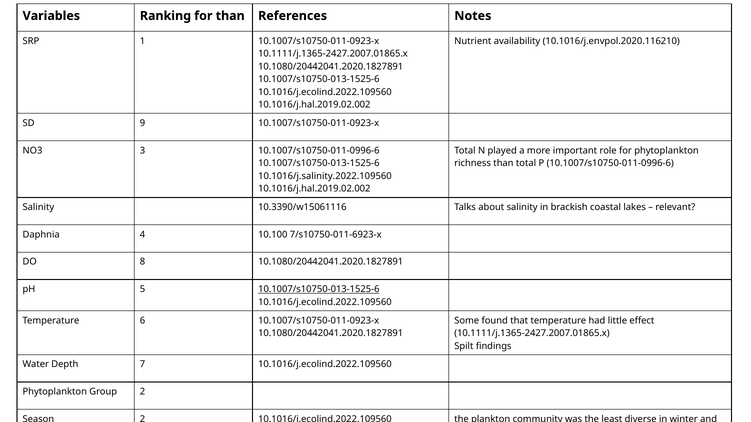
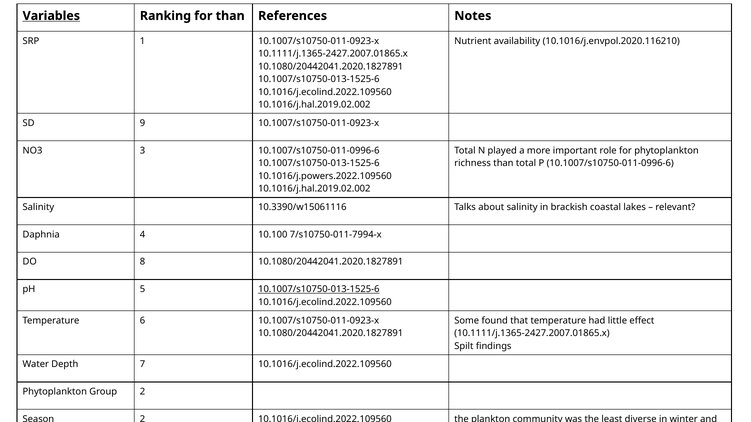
Variables underline: none -> present
10.1016/j.salinity.2022.109560: 10.1016/j.salinity.2022.109560 -> 10.1016/j.powers.2022.109560
7/s10750-011-6923-x: 7/s10750-011-6923-x -> 7/s10750-011-7994-x
